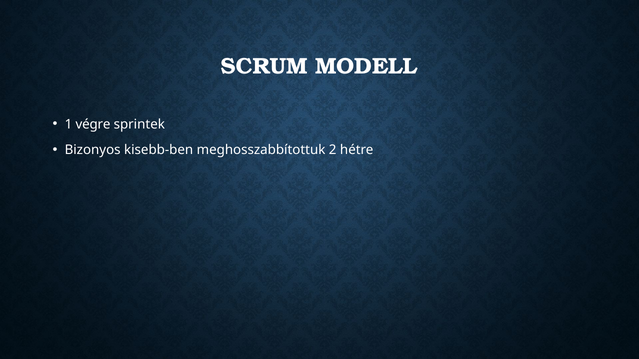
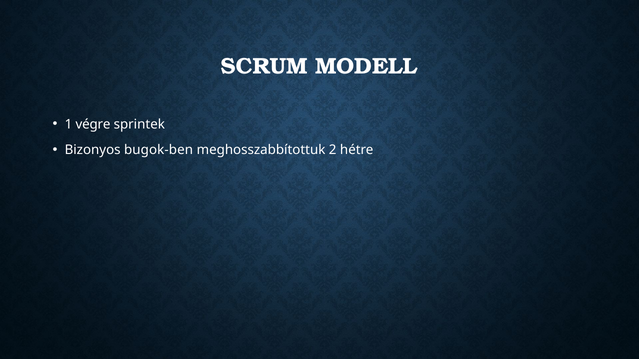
kisebb-ben: kisebb-ben -> bugok-ben
